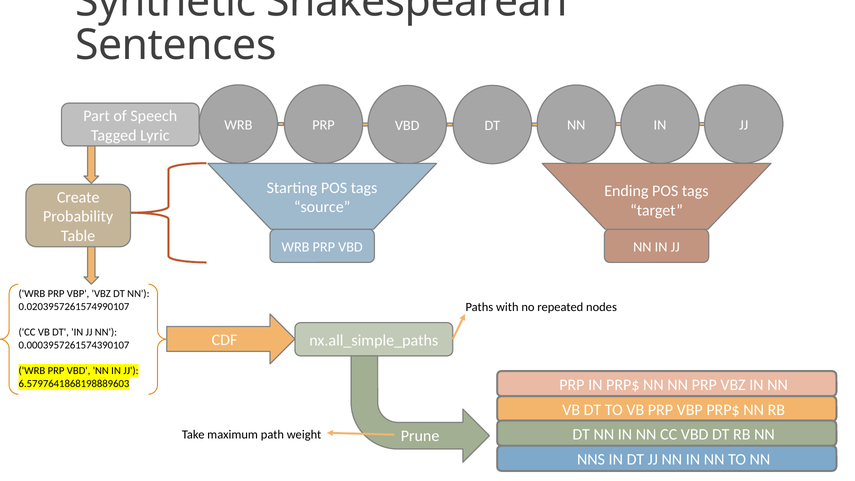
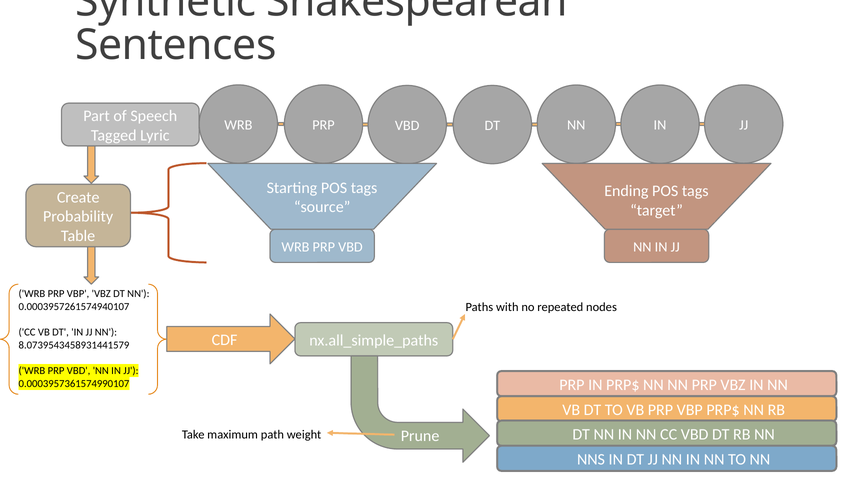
0.0203957261574990107: 0.0203957261574990107 -> 0.0003957261574940107
0.0003957261574390107: 0.0003957261574390107 -> 8.0739543458931441579
6.5797641868198889603: 6.5797641868198889603 -> 0.0003957361574990107
